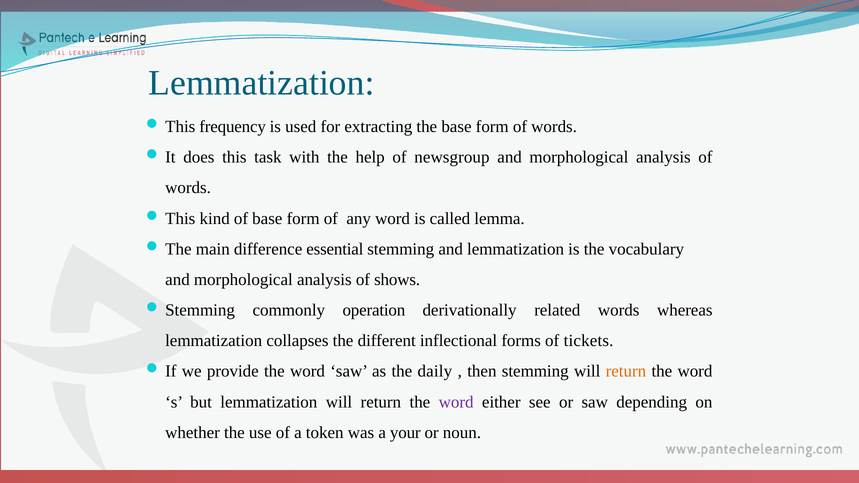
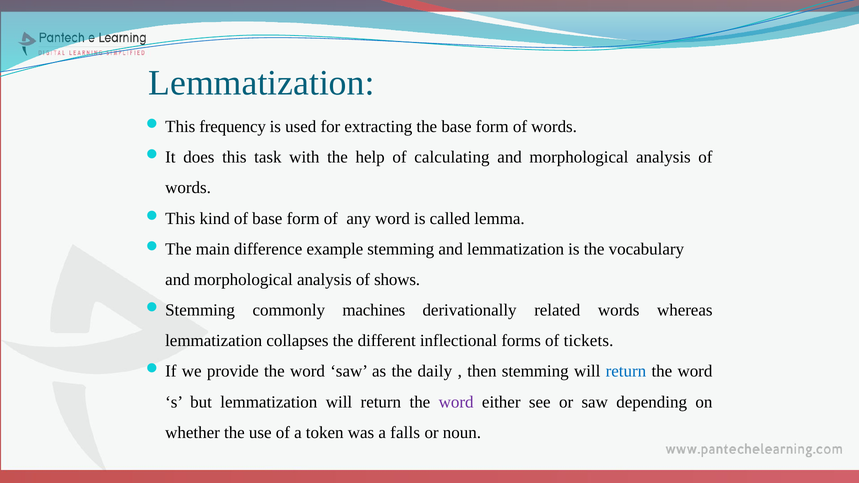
newsgroup: newsgroup -> calculating
essential: essential -> example
operation: operation -> machines
return at (626, 371) colour: orange -> blue
your: your -> falls
